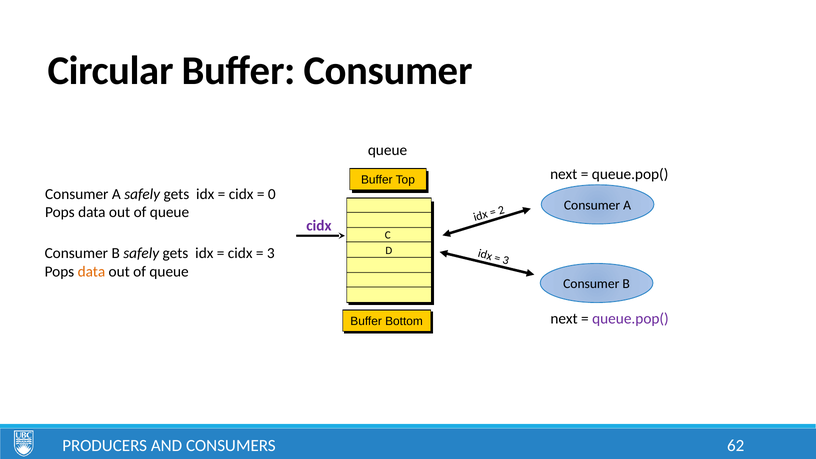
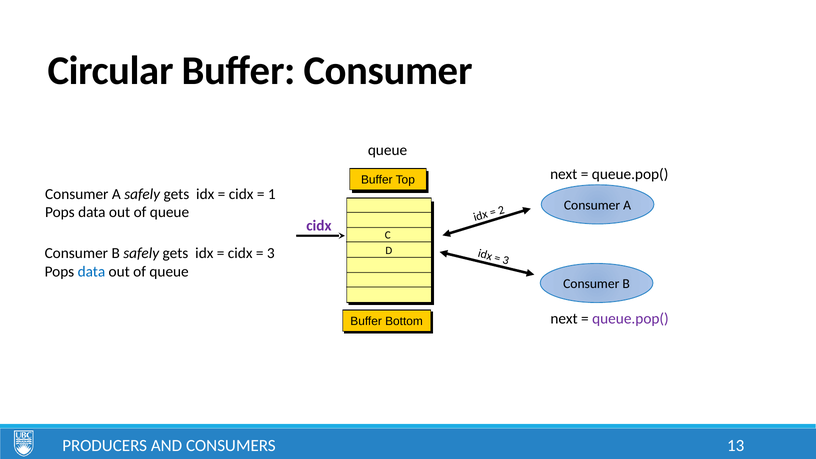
0: 0 -> 1
data at (91, 272) colour: orange -> blue
62: 62 -> 13
